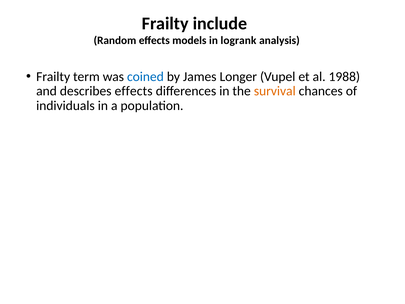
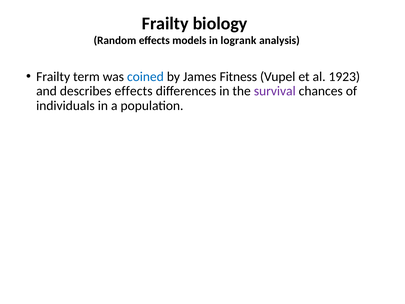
include: include -> biology
Longer: Longer -> Fitness
1988: 1988 -> 1923
survival colour: orange -> purple
